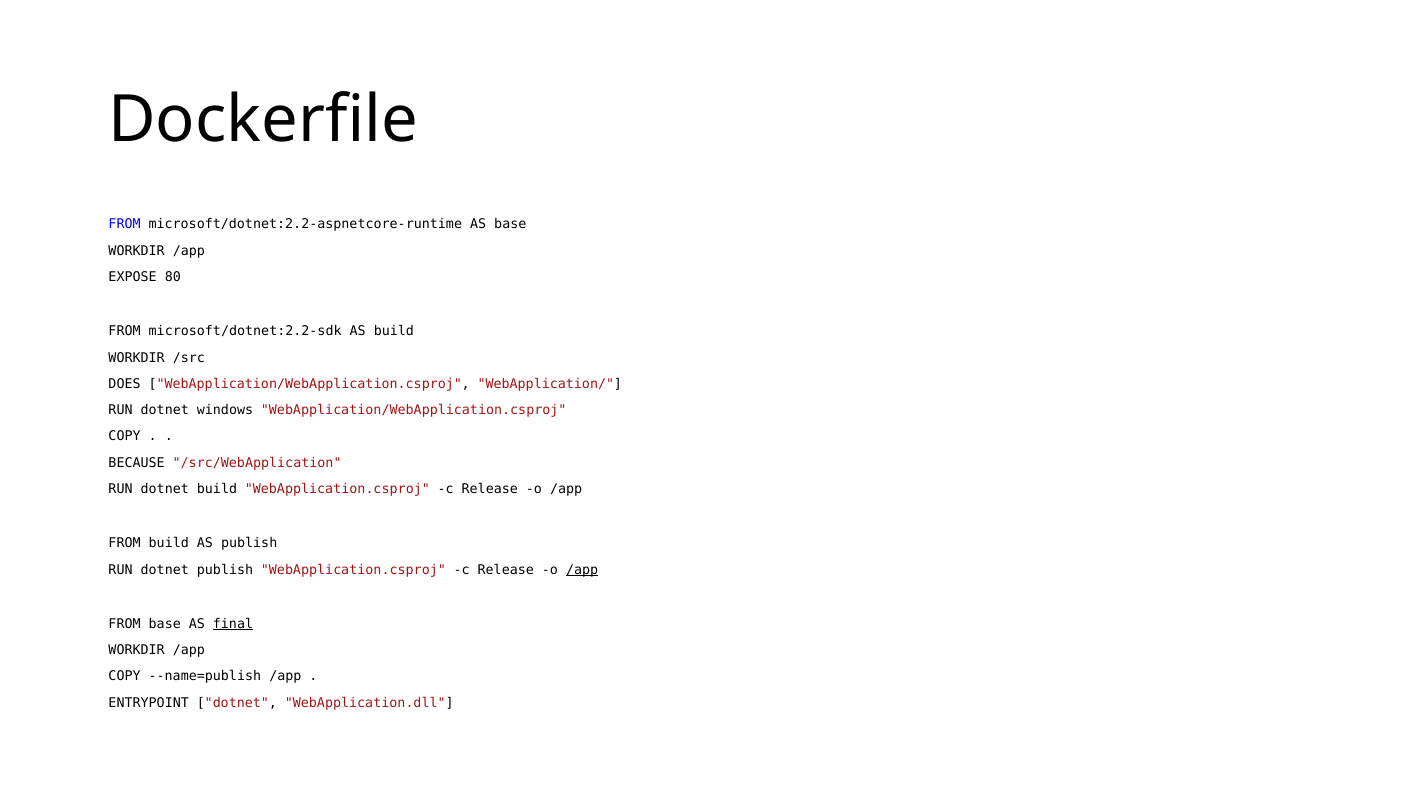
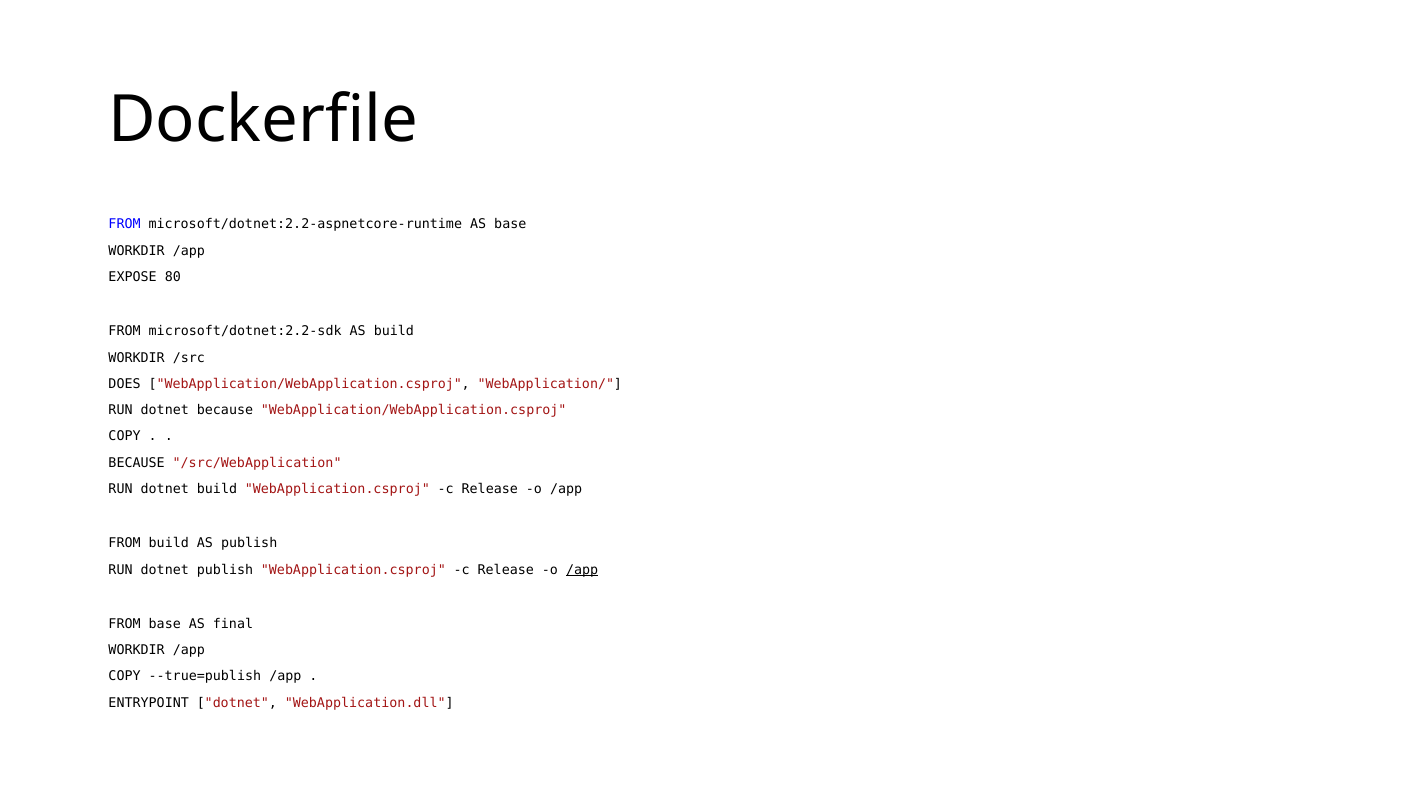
dotnet windows: windows -> because
final underline: present -> none
--name=publish: --name=publish -> --true=publish
